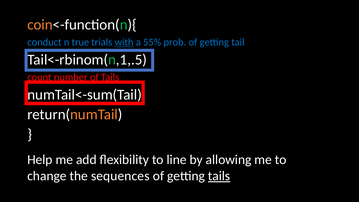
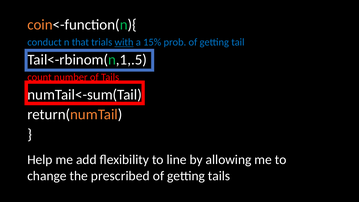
true: true -> that
55%: 55% -> 15%
sequences: sequences -> prescribed
tails at (219, 176) underline: present -> none
